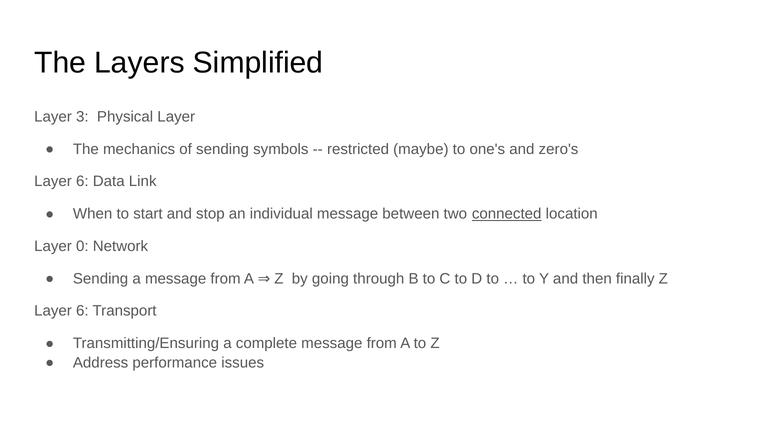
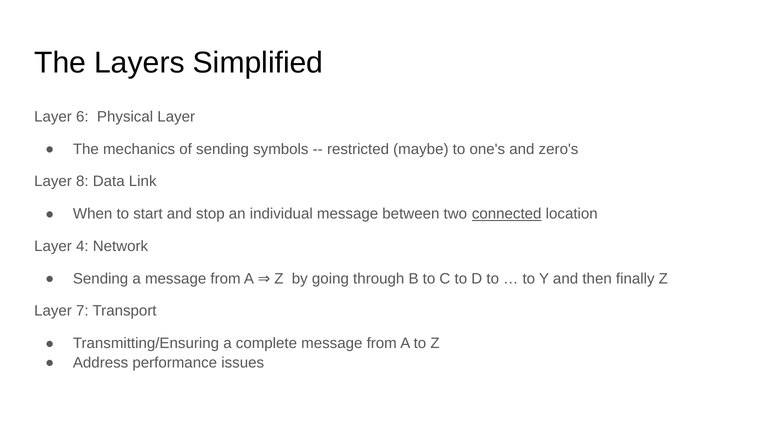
3: 3 -> 6
6 at (82, 181): 6 -> 8
0: 0 -> 4
6 at (82, 311): 6 -> 7
